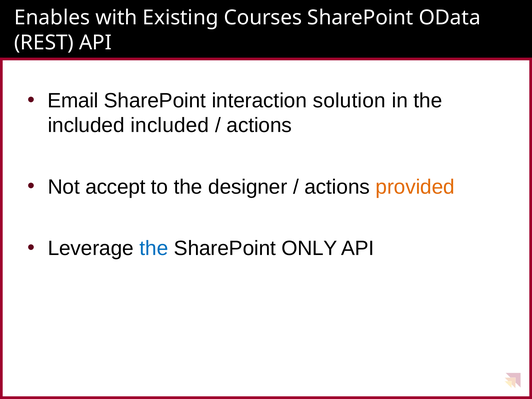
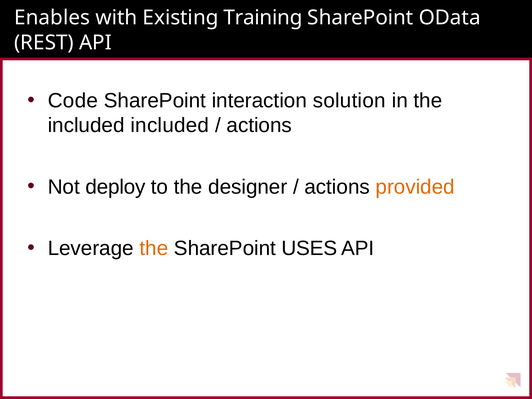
Courses: Courses -> Training
Email: Email -> Code
accept: accept -> deploy
the at (154, 248) colour: blue -> orange
ONLY: ONLY -> USES
